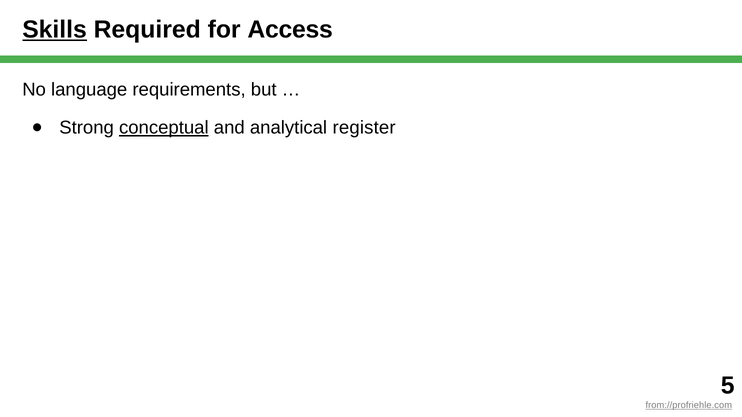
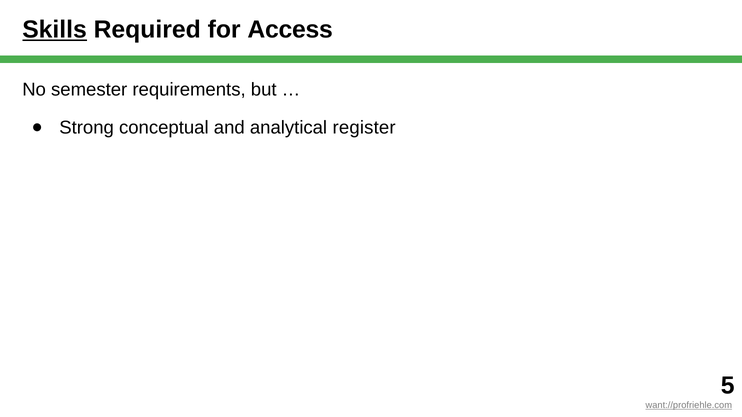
language: language -> semester
conceptual underline: present -> none
from://profriehle.com: from://profriehle.com -> want://profriehle.com
